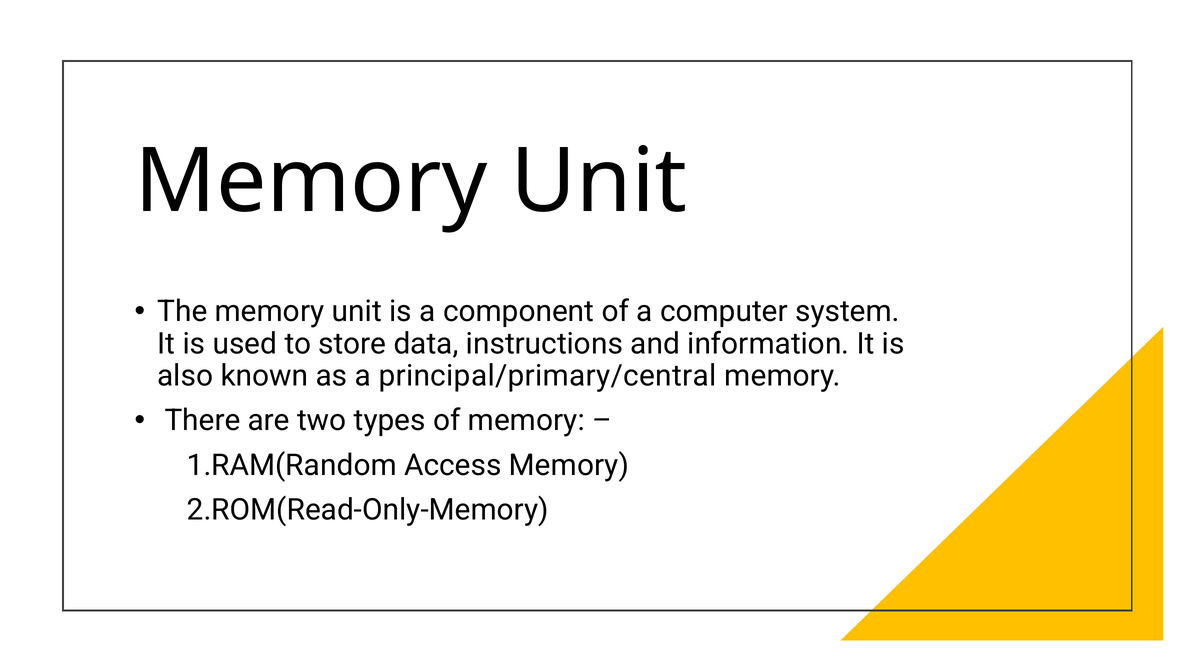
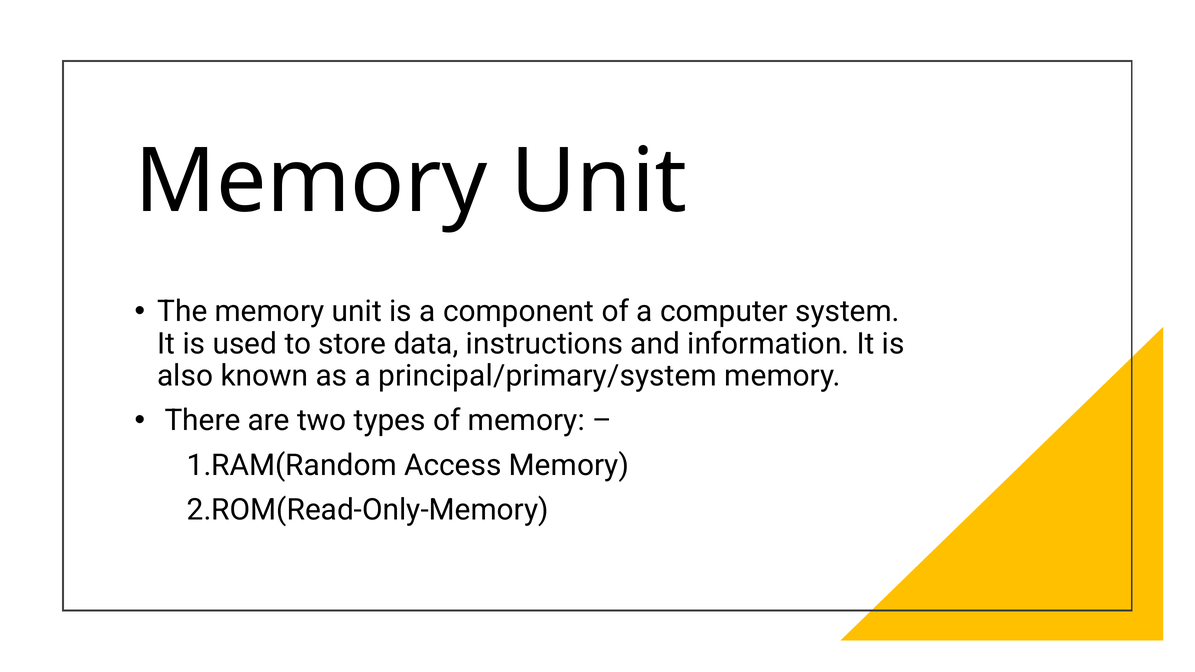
principal/primary/central: principal/primary/central -> principal/primary/system
